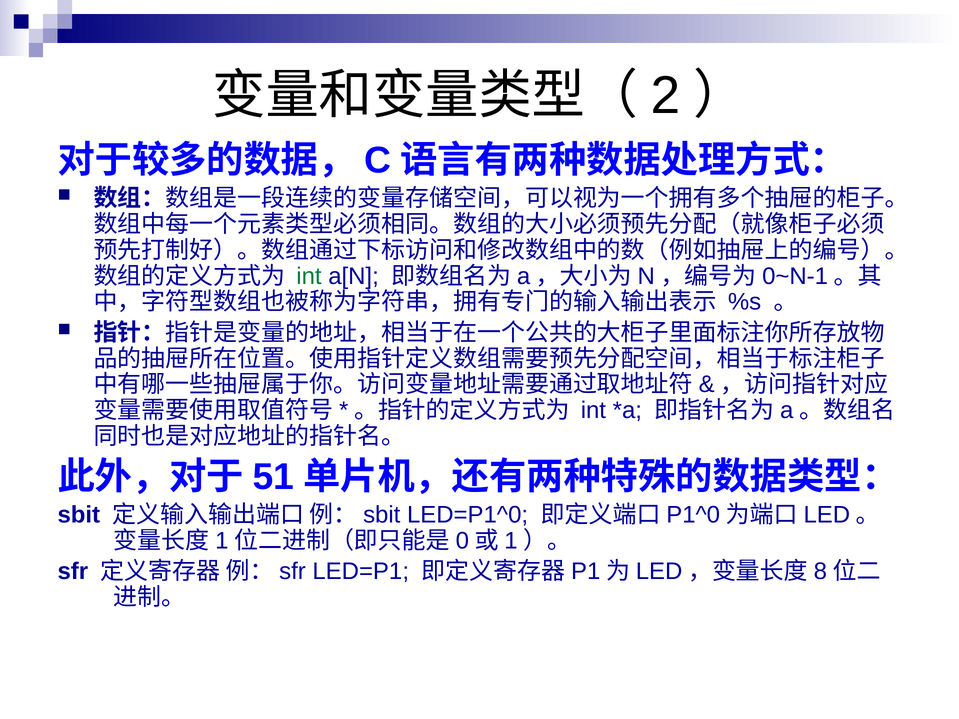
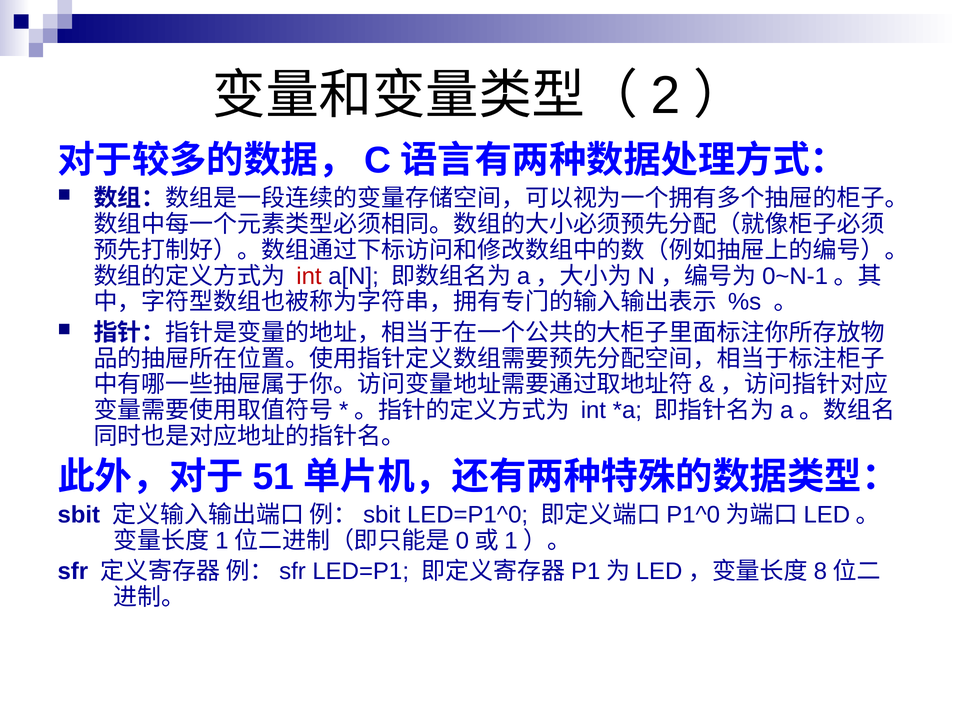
int at (309, 276) colour: green -> red
